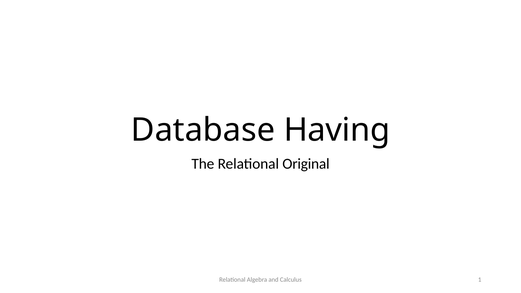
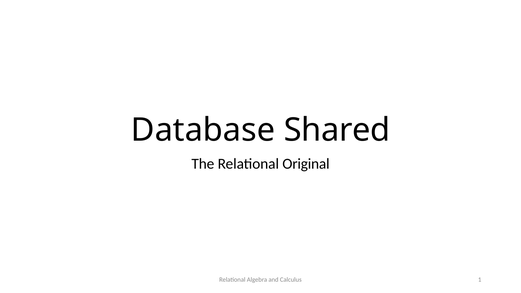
Having: Having -> Shared
